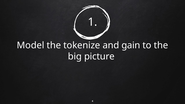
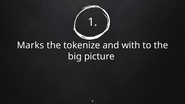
Model: Model -> Marks
gain: gain -> with
